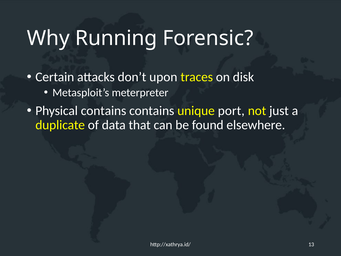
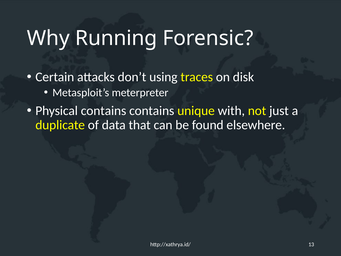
upon: upon -> using
port: port -> with
